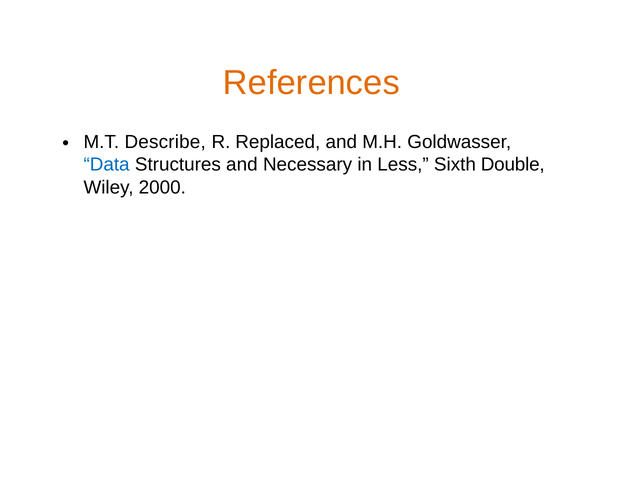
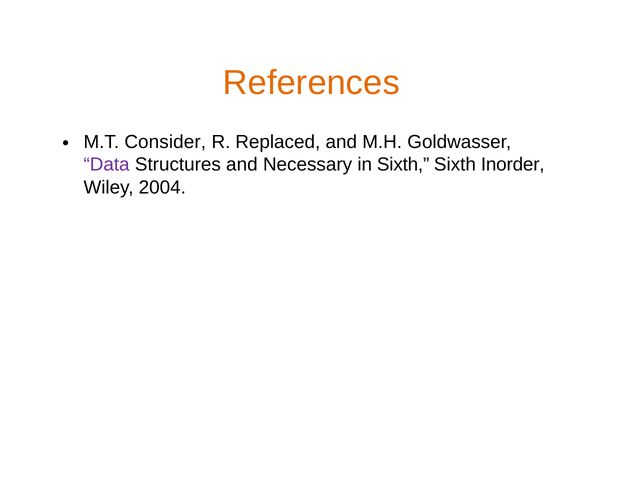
Describe: Describe -> Consider
Data colour: blue -> purple
in Less: Less -> Sixth
Double: Double -> Inorder
2000: 2000 -> 2004
